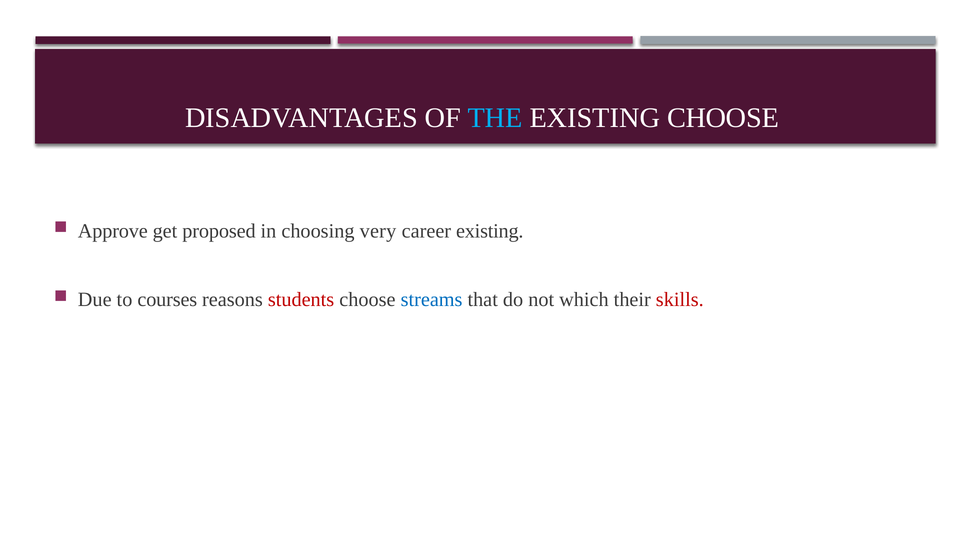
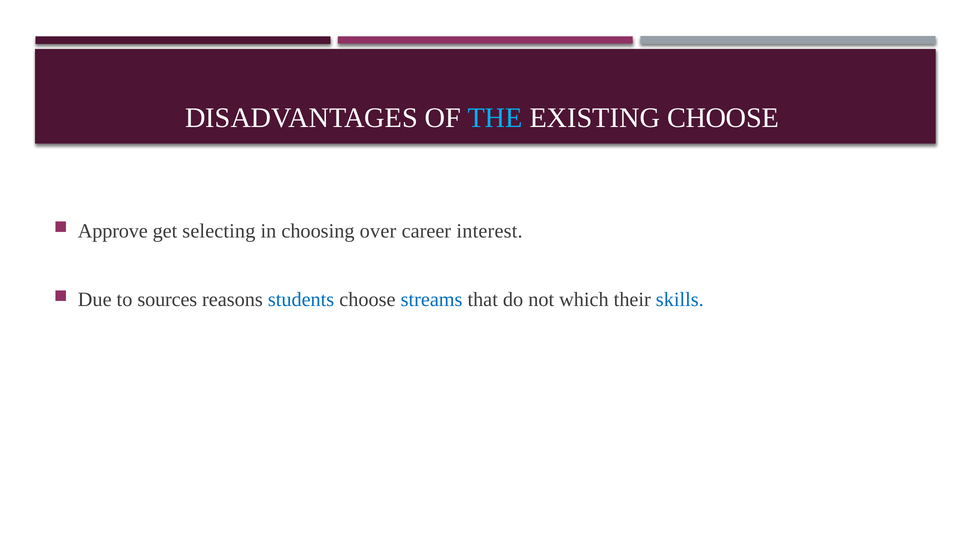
proposed: proposed -> selecting
very: very -> over
career existing: existing -> interest
courses: courses -> sources
students colour: red -> blue
skills colour: red -> blue
